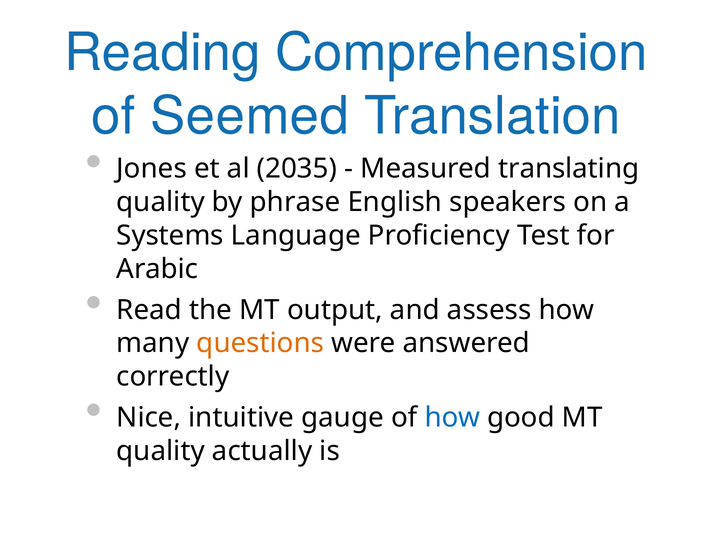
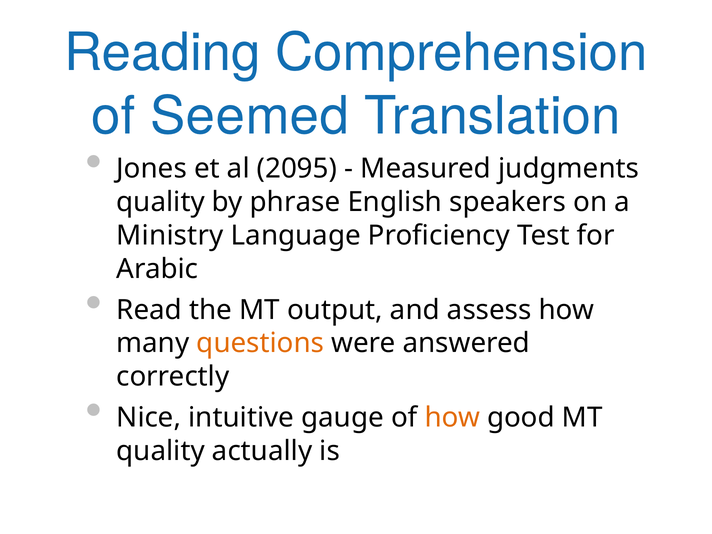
2035: 2035 -> 2095
translating: translating -> judgments
Systems: Systems -> Ministry
how at (452, 418) colour: blue -> orange
